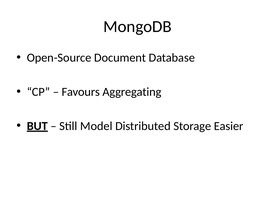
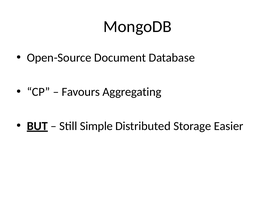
Model: Model -> Simple
